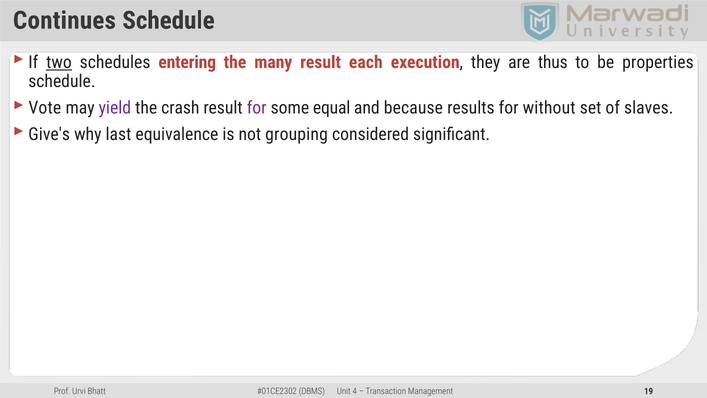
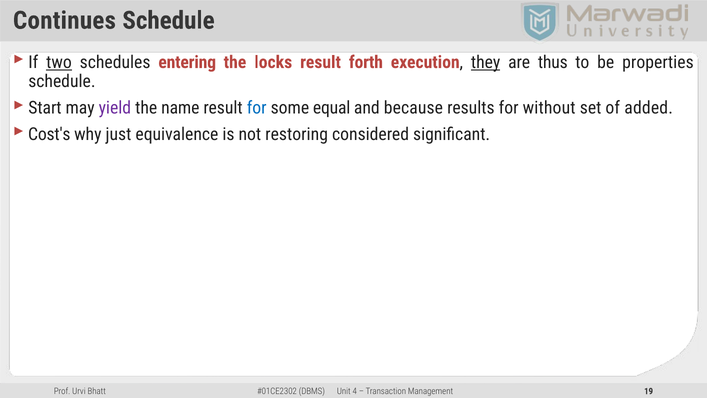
many: many -> locks
each: each -> forth
they underline: none -> present
Vote: Vote -> Start
crash: crash -> name
for at (257, 108) colour: purple -> blue
slaves: slaves -> added
Give's: Give's -> Cost's
last: last -> just
grouping: grouping -> restoring
